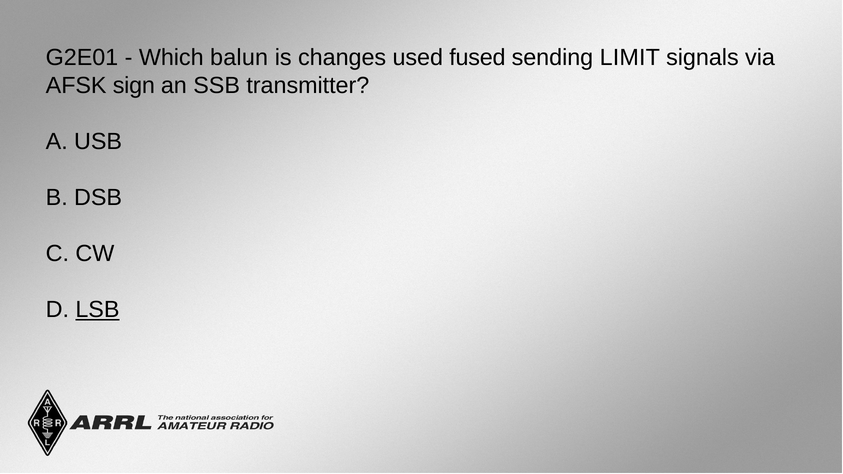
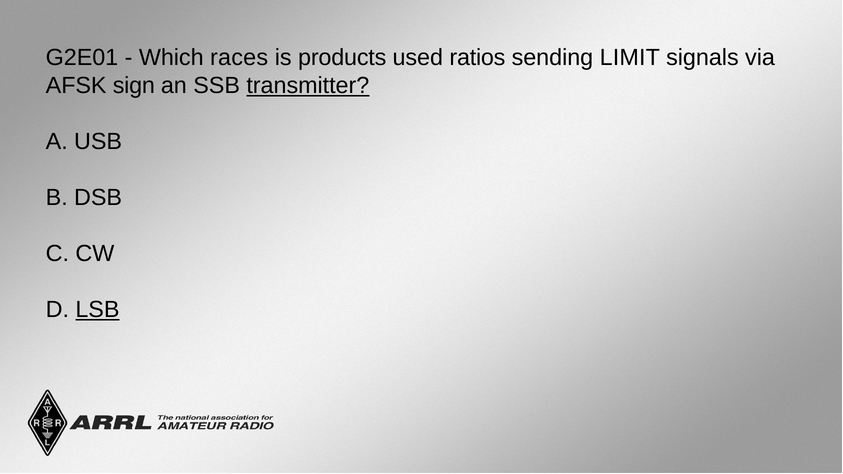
balun: balun -> races
changes: changes -> products
fused: fused -> ratios
transmitter underline: none -> present
